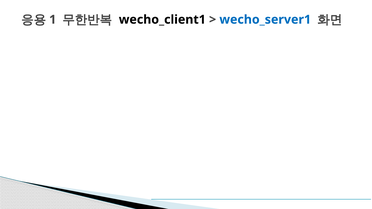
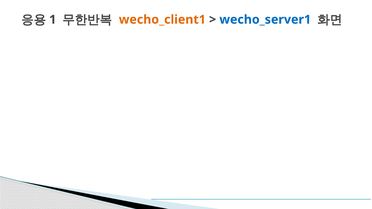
wecho_client1 colour: black -> orange
